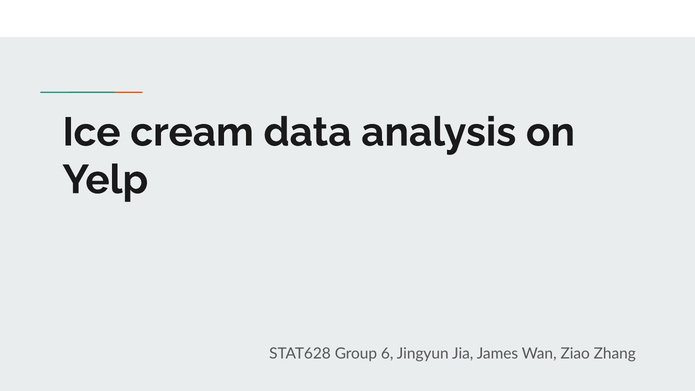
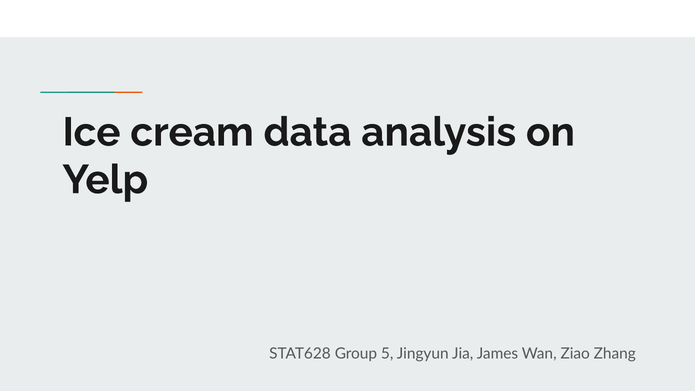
6: 6 -> 5
